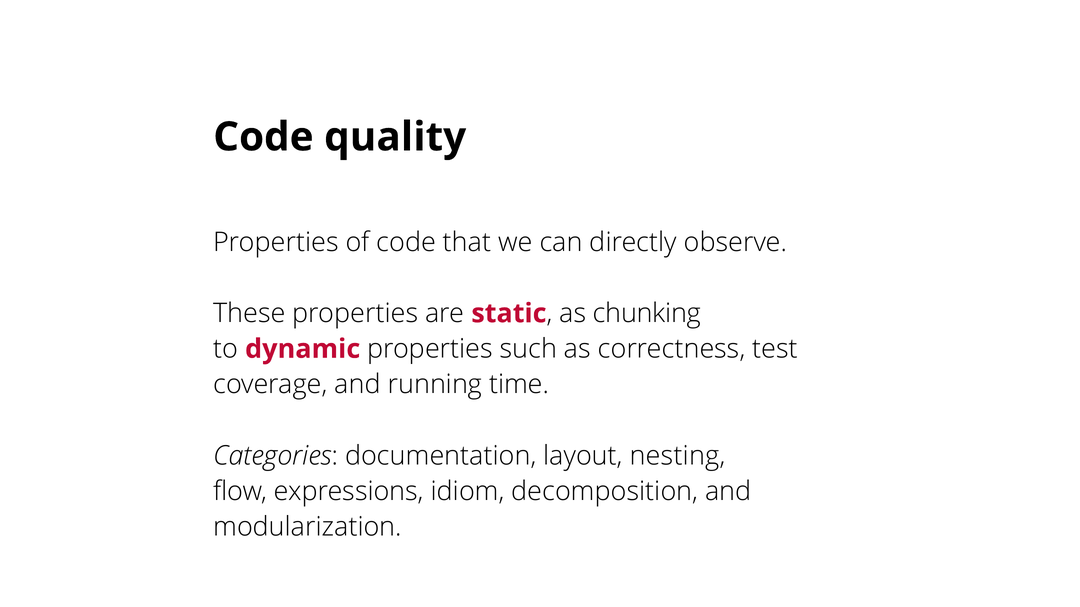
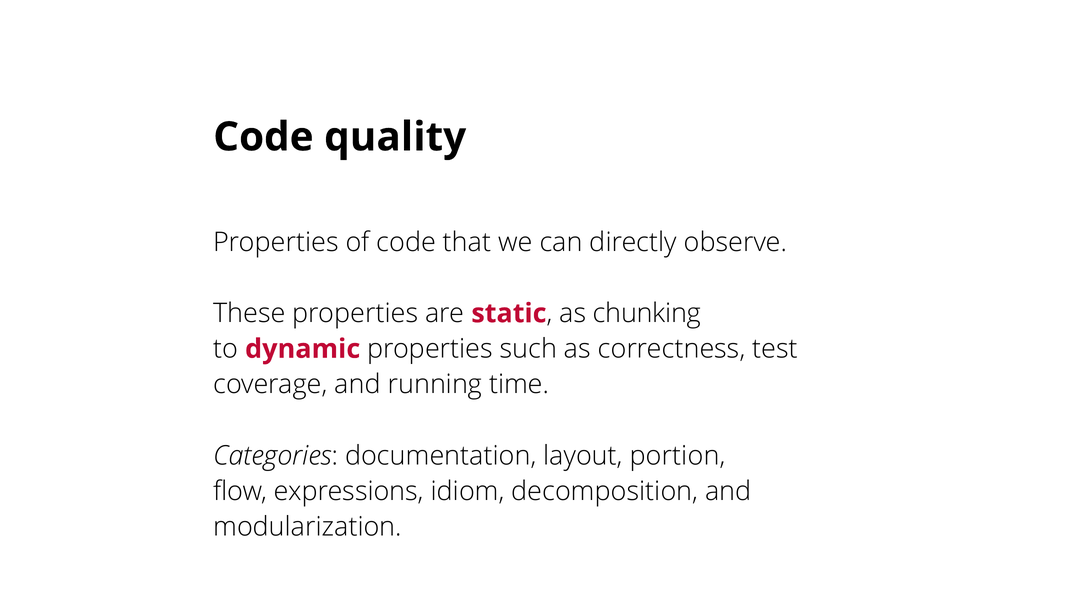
nesting: nesting -> portion
